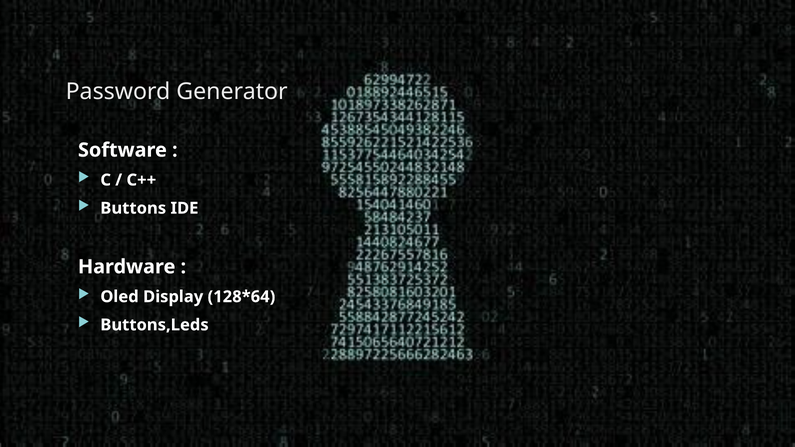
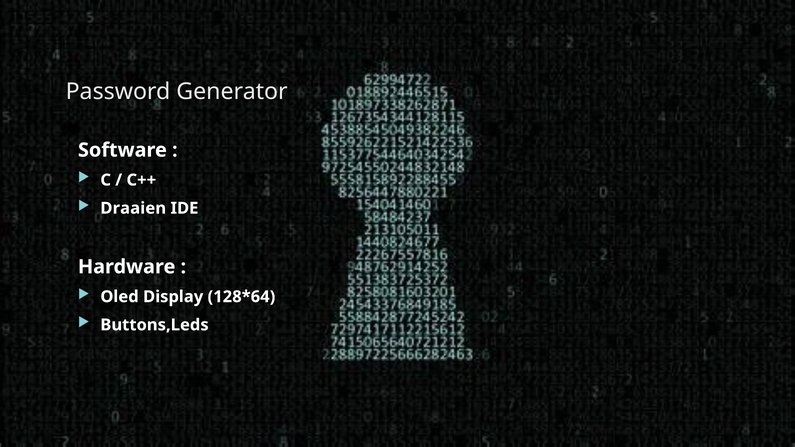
Buttons: Buttons -> Draaien
